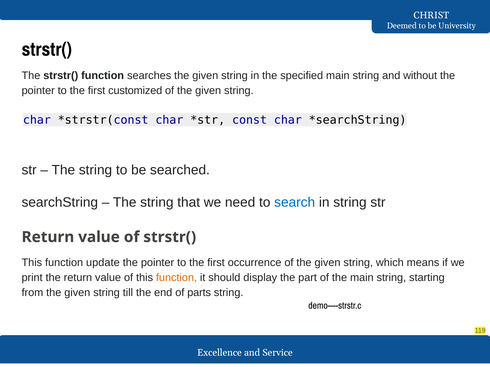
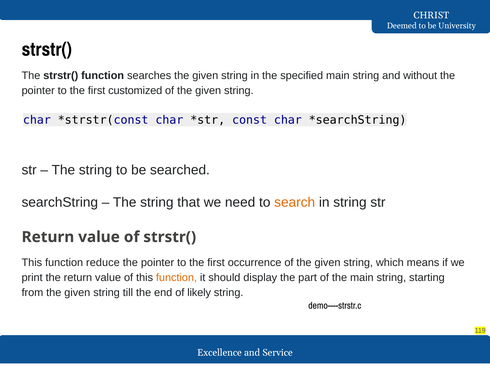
search colour: blue -> orange
update: update -> reduce
parts: parts -> likely
